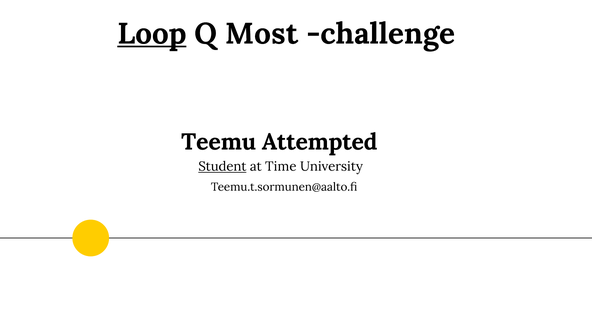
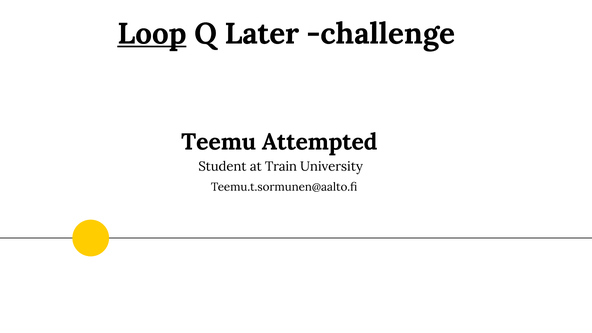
Most: Most -> Later
Student underline: present -> none
Time: Time -> Train
